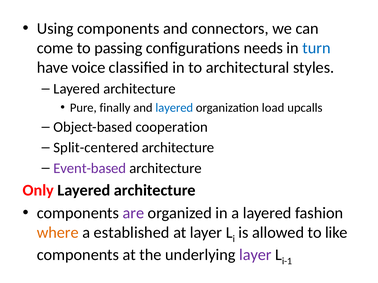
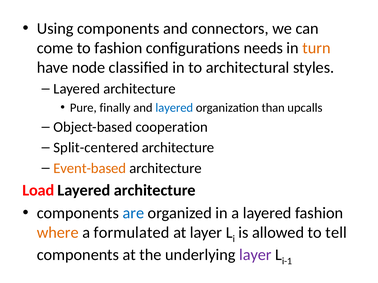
to passing: passing -> fashion
turn colour: blue -> orange
voice: voice -> node
load: load -> than
Event-based colour: purple -> orange
Only: Only -> Load
are colour: purple -> blue
established: established -> formulated
like: like -> tell
